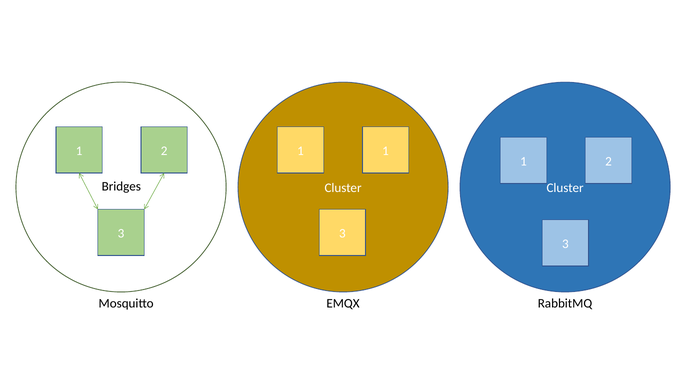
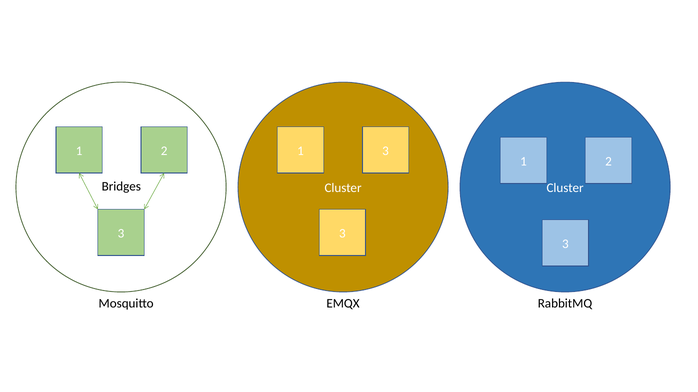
1 1: 1 -> 3
